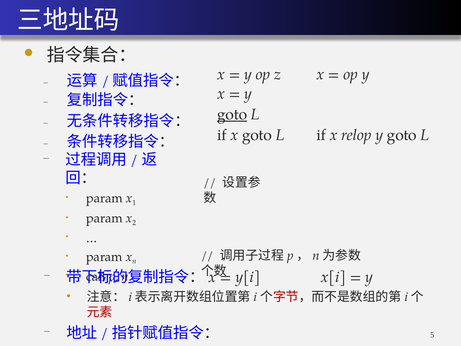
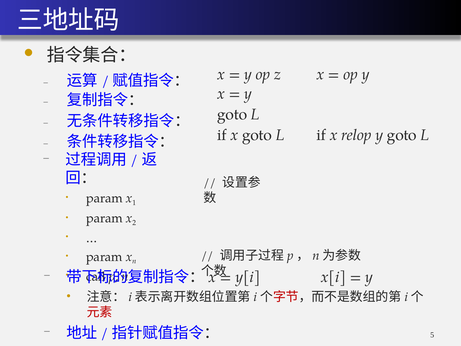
goto at (232, 114) underline: present -> none
